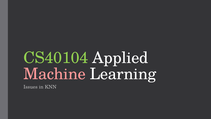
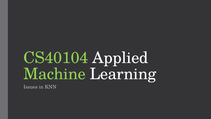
Machine colour: pink -> light green
